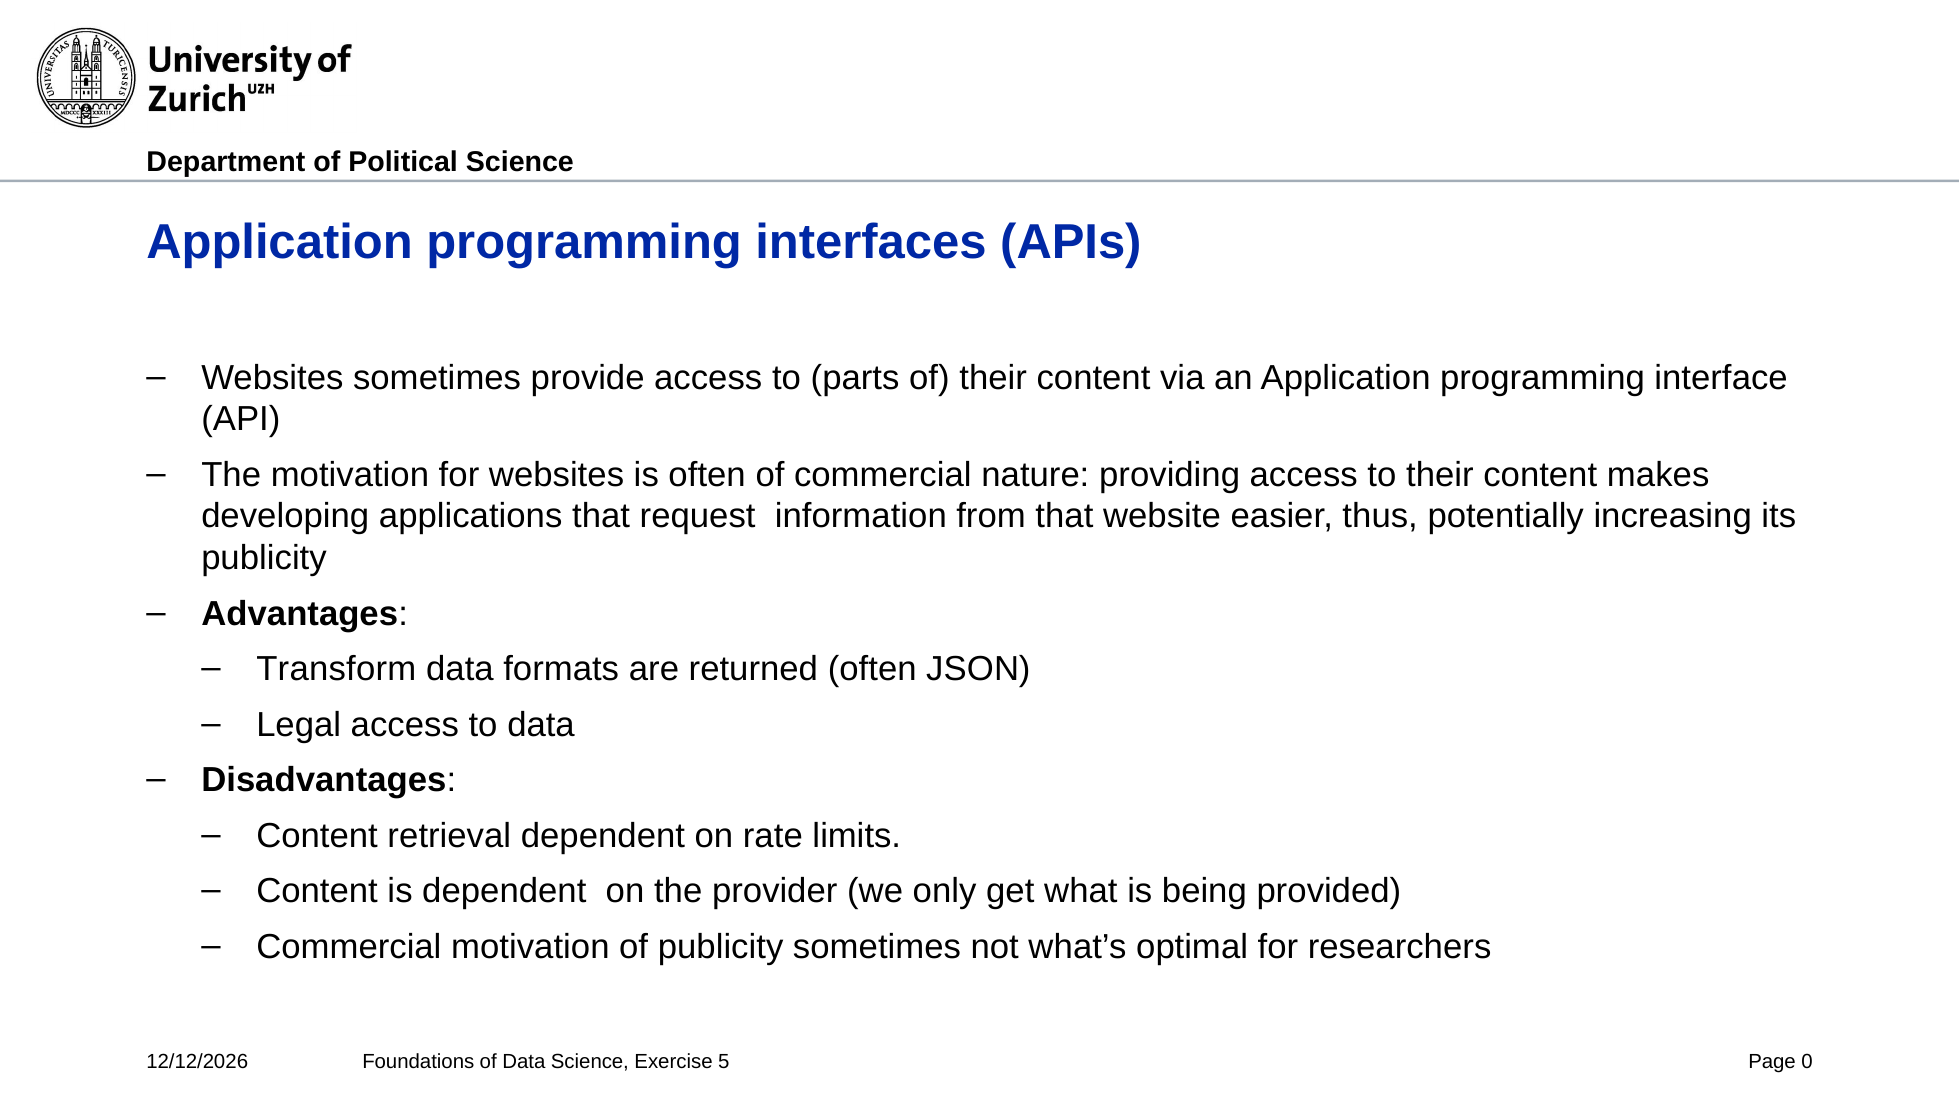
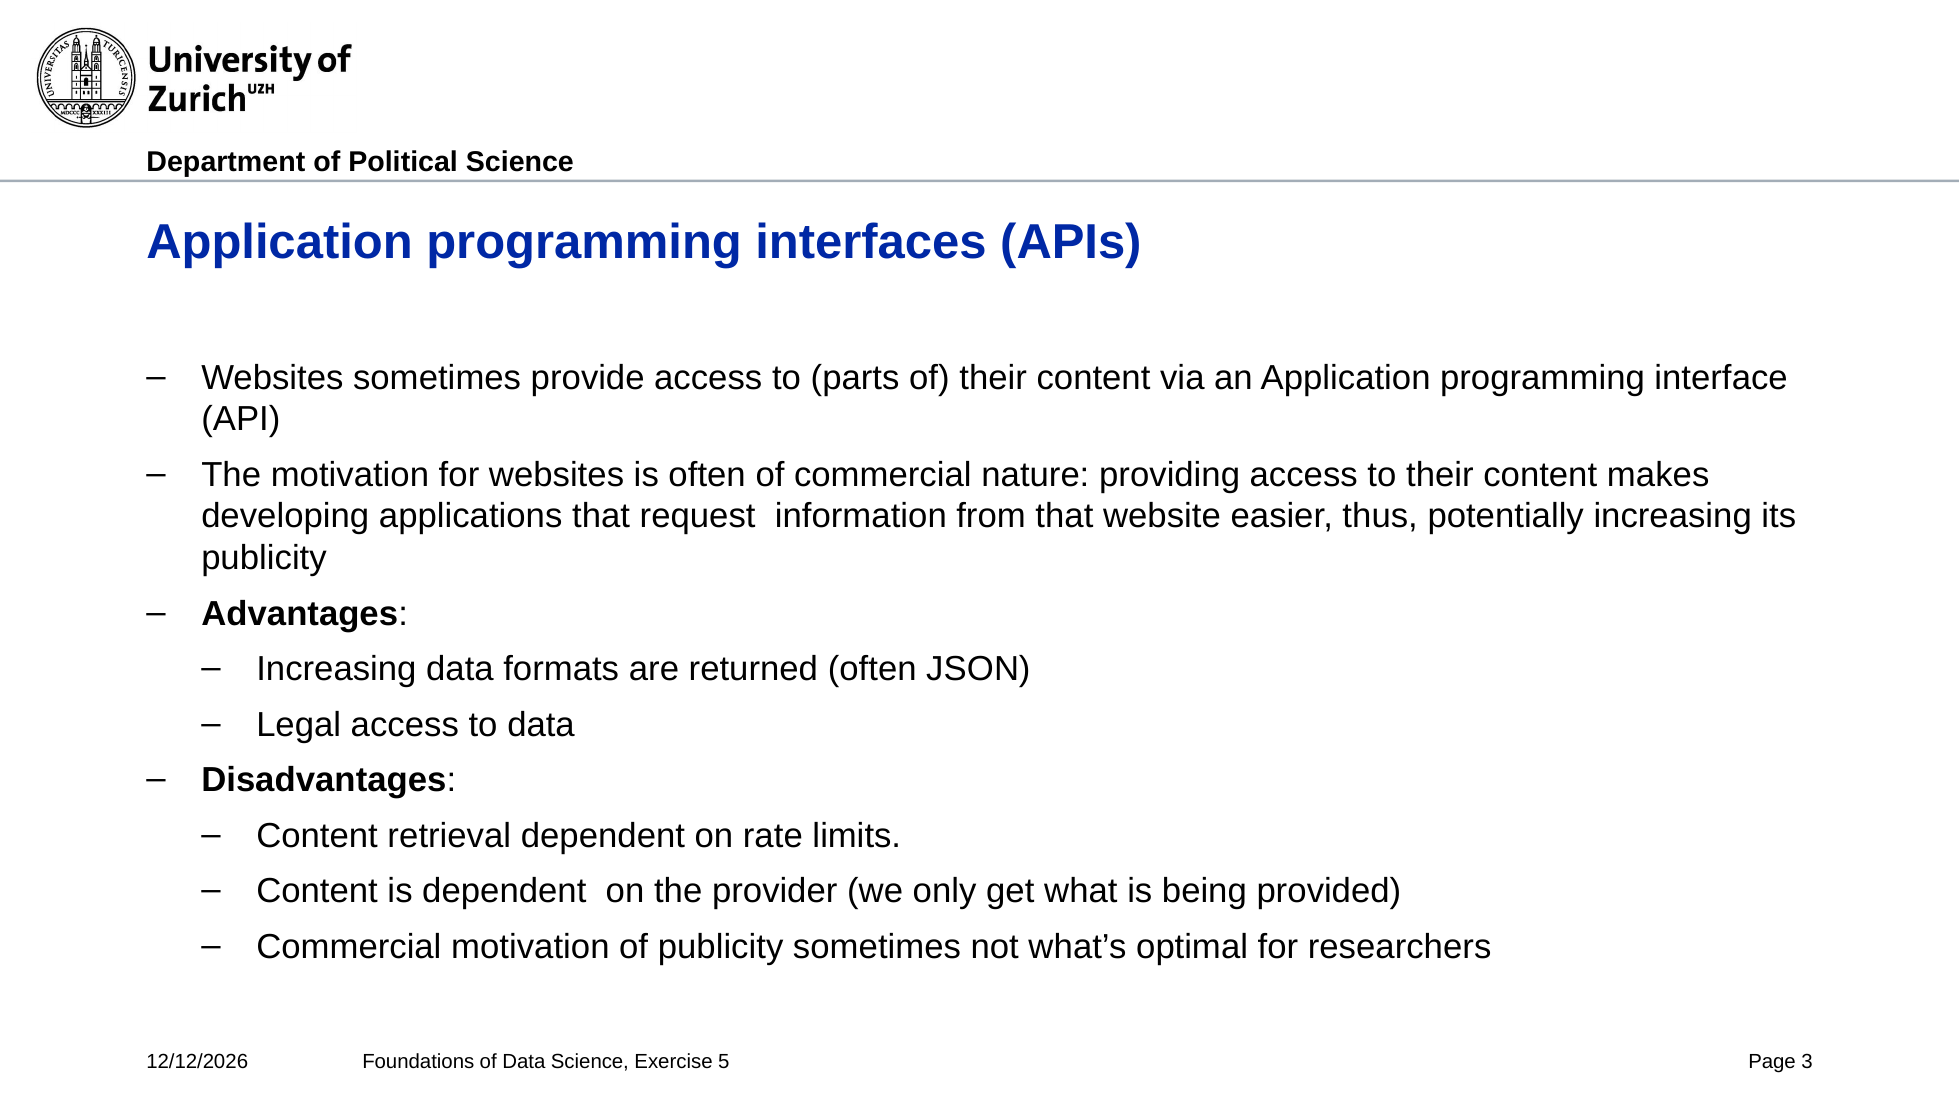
Transform at (336, 669): Transform -> Increasing
0: 0 -> 3
